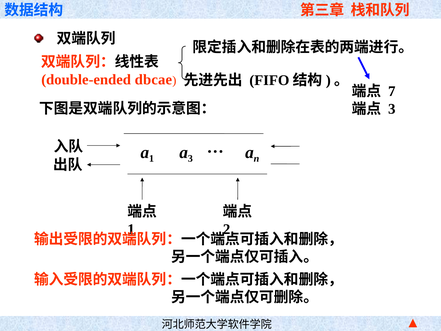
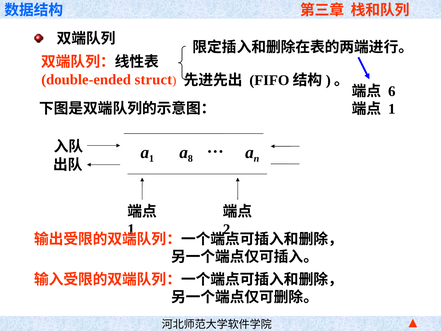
dbcae: dbcae -> struct
7: 7 -> 6
3 at (392, 109): 3 -> 1
3 at (190, 158): 3 -> 8
